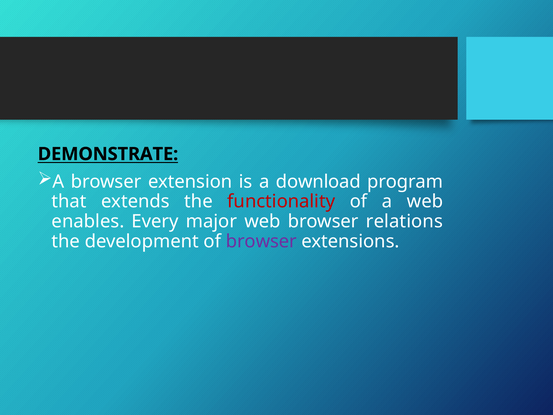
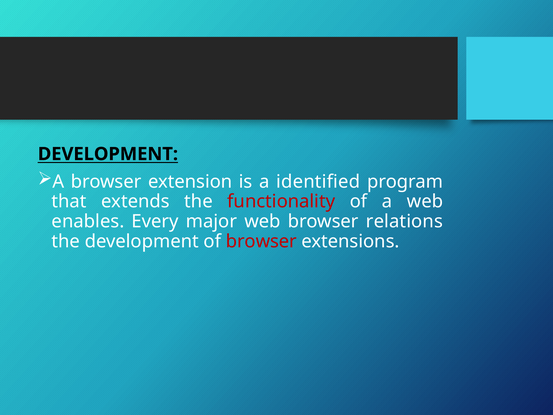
DEMONSTRATE at (108, 154): DEMONSTRATE -> DEVELOPMENT
download: download -> identified
browser at (261, 241) colour: purple -> red
